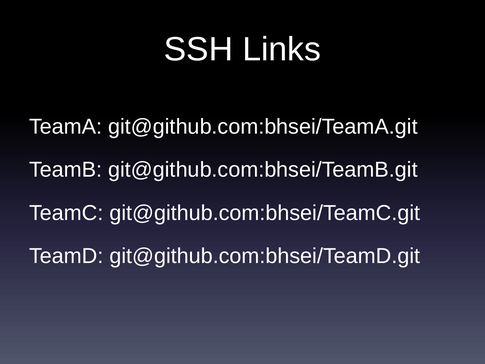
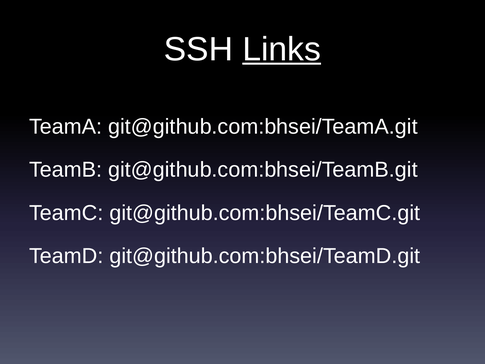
Links underline: none -> present
